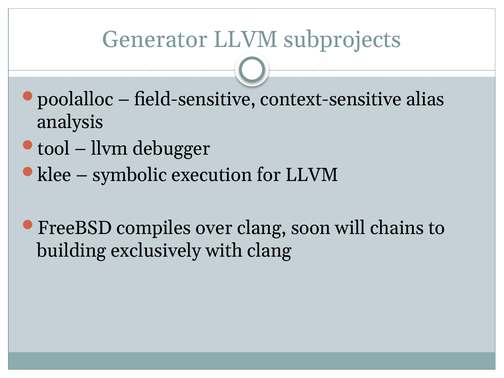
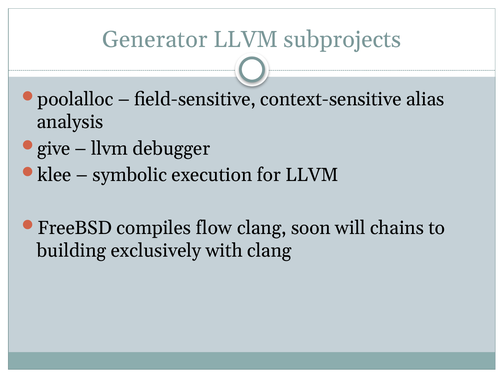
tool: tool -> give
over: over -> flow
